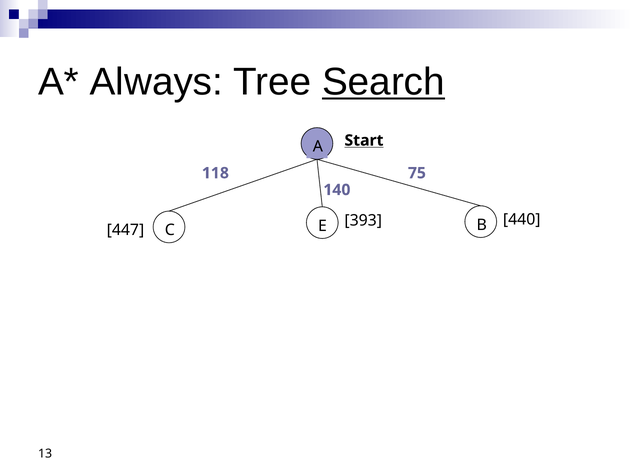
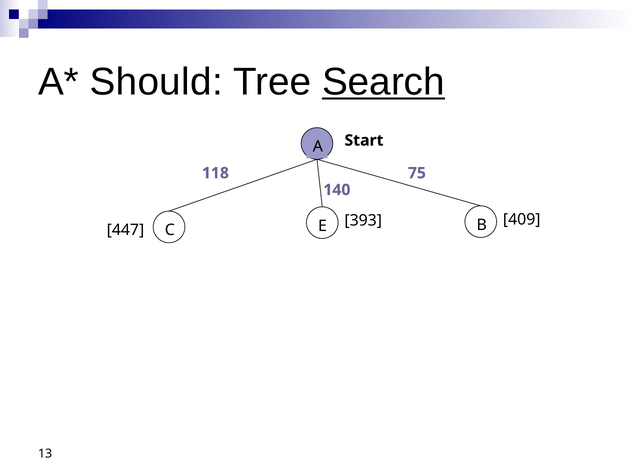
Always: Always -> Should
Start underline: present -> none
440: 440 -> 409
